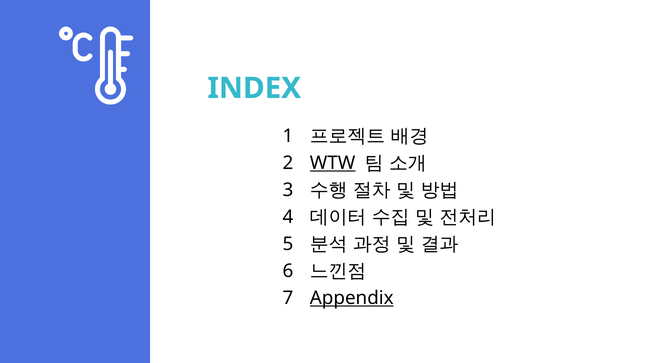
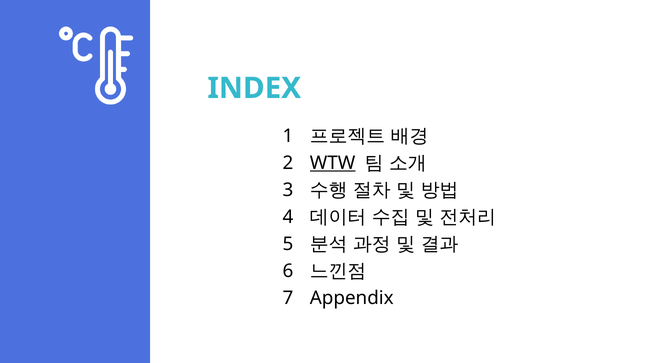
Appendix underline: present -> none
